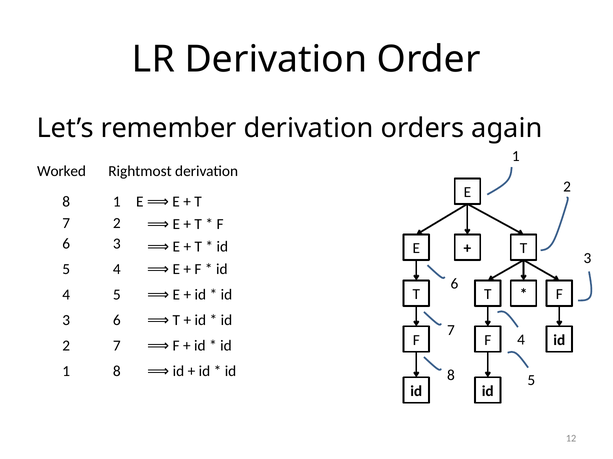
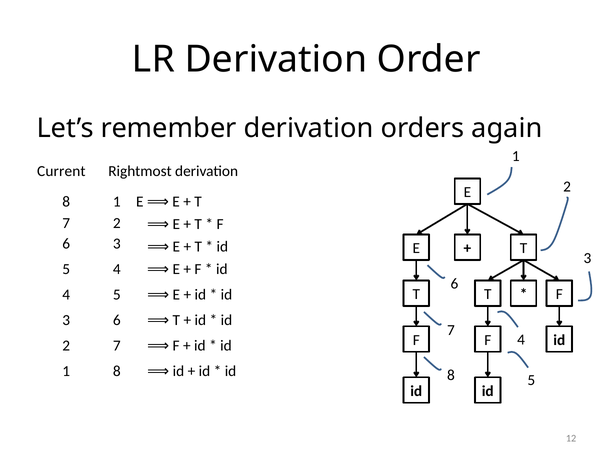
Worked: Worked -> Current
